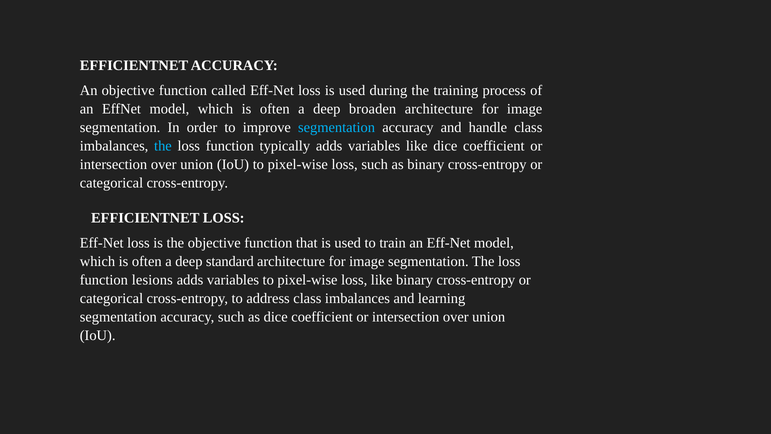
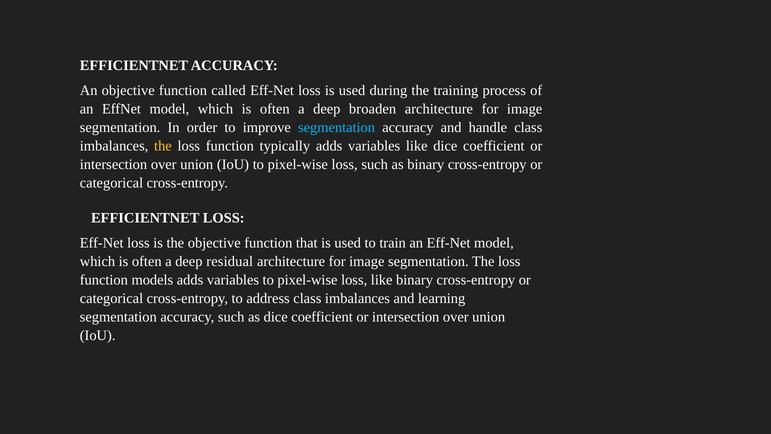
the at (163, 146) colour: light blue -> yellow
standard: standard -> residual
lesions: lesions -> models
